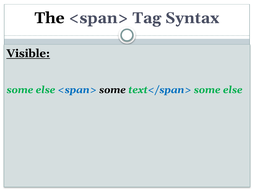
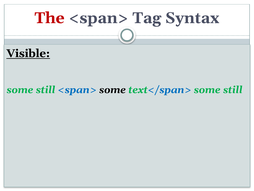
The colour: black -> red
else at (45, 90): else -> still
text</span> some else: else -> still
